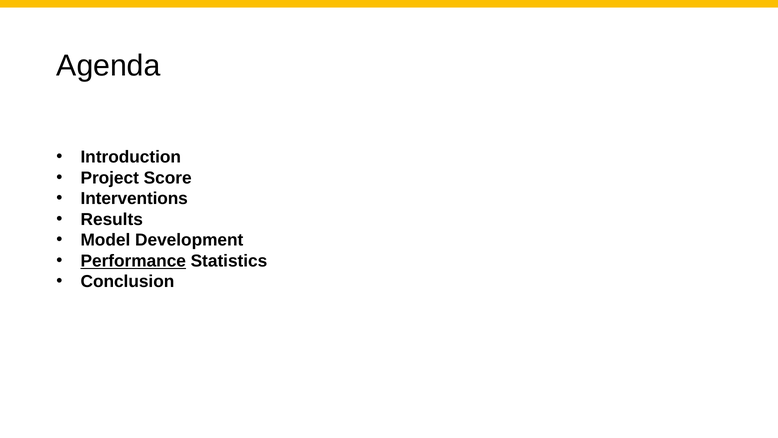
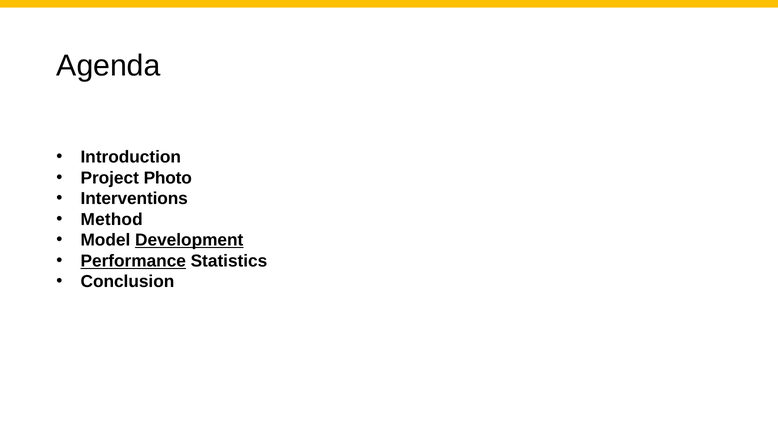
Score: Score -> Photo
Results: Results -> Method
Development underline: none -> present
